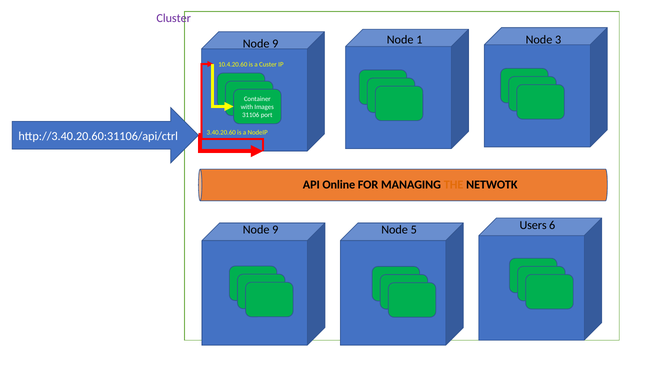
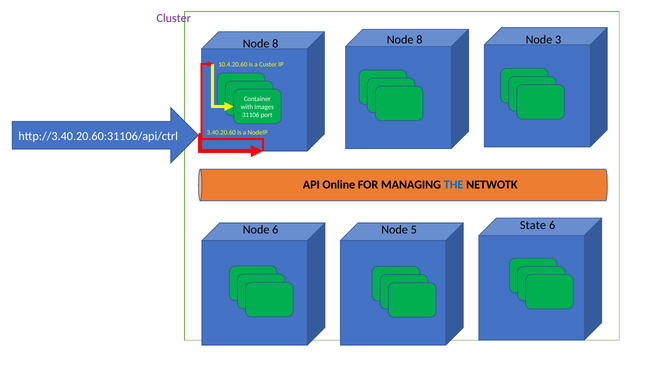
9 at (275, 44): 9 -> 8
1 at (419, 40): 1 -> 8
THE colour: orange -> blue
9 at (275, 230): 9 -> 6
Users: Users -> State
